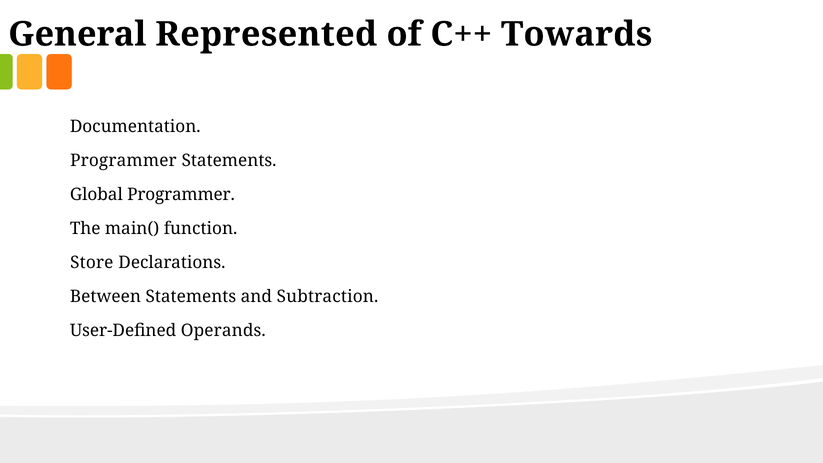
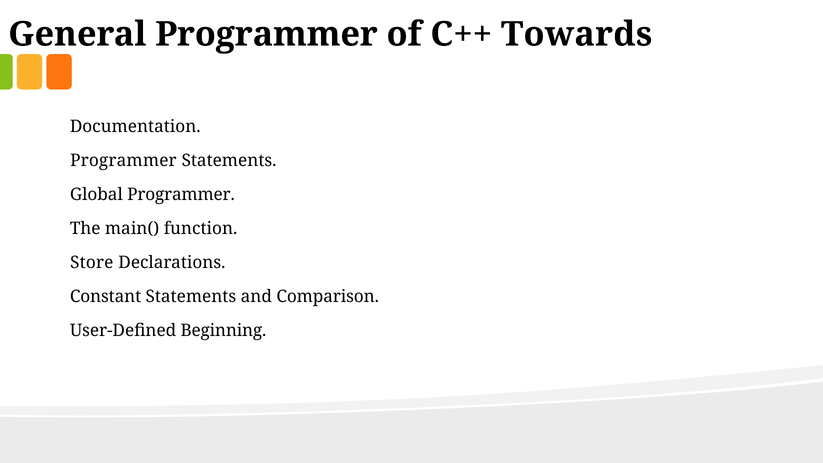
General Represented: Represented -> Programmer
Between: Between -> Constant
Subtraction: Subtraction -> Comparison
Operands: Operands -> Beginning
